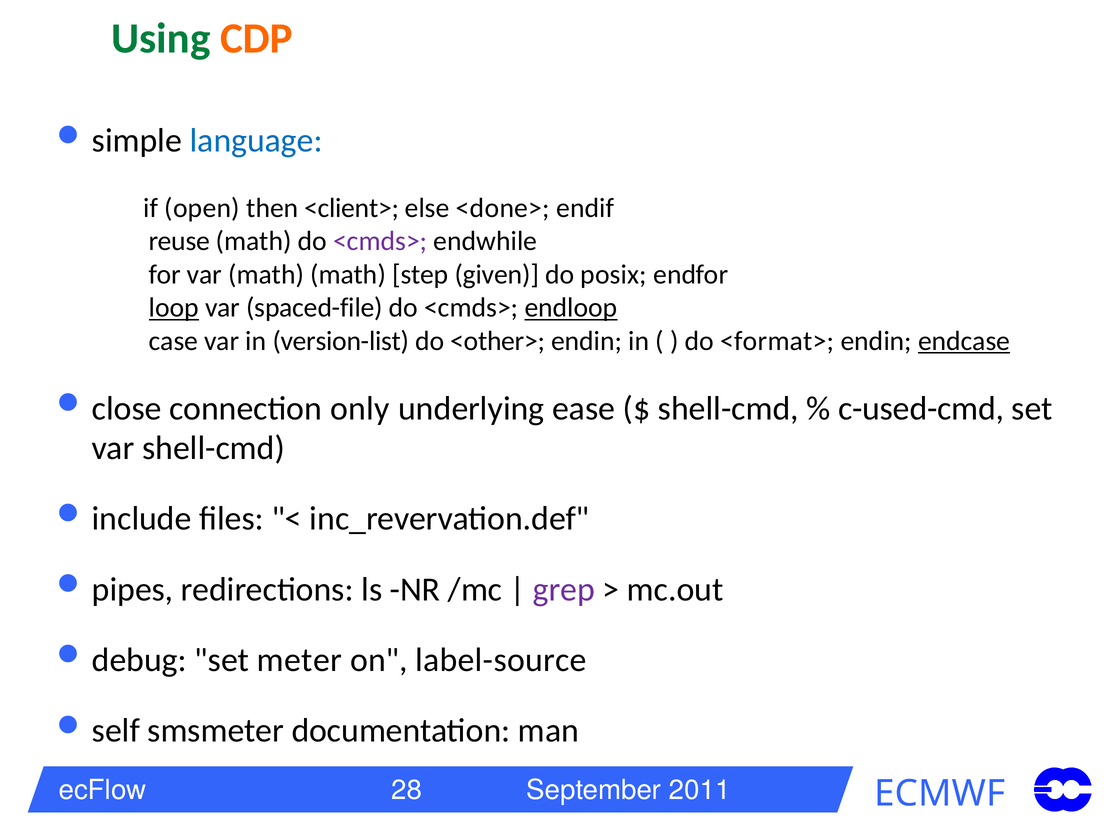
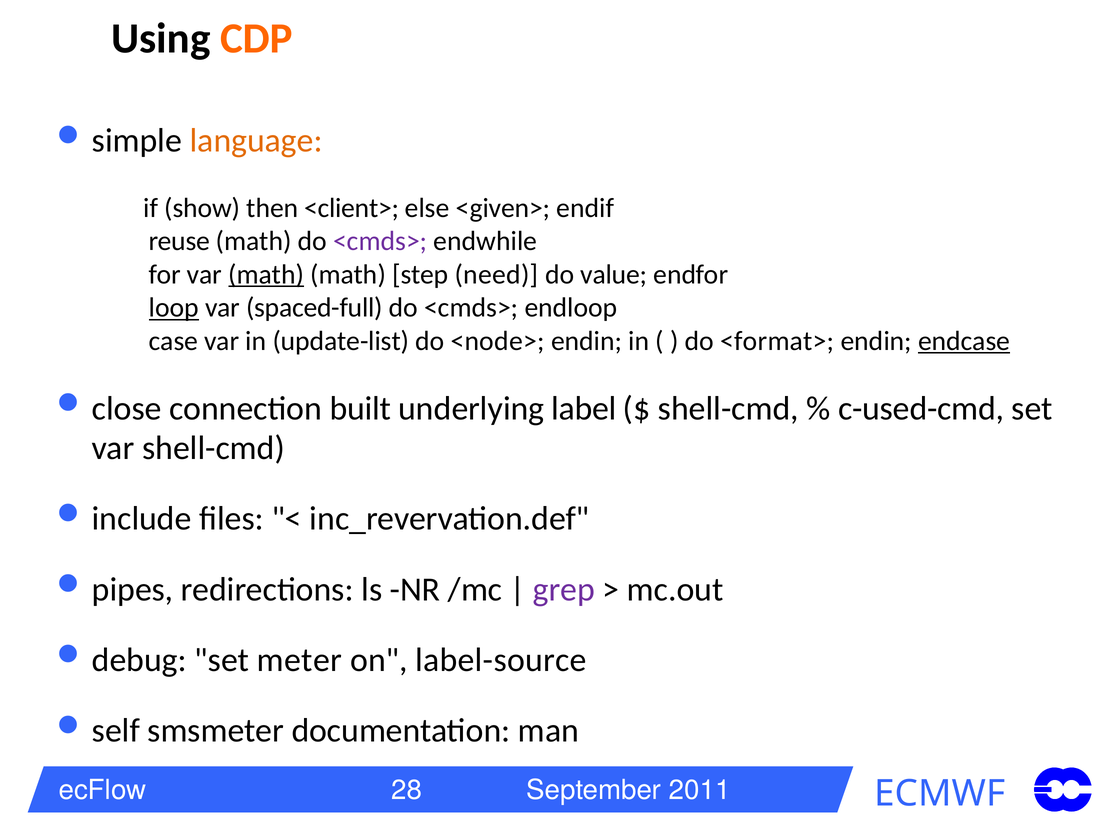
Using colour: green -> black
language colour: blue -> orange
open: open -> show
<done>: <done> -> <given>
math at (266, 274) underline: none -> present
given: given -> need
posix: posix -> value
spaced-file: spaced-file -> spaced-full
endloop underline: present -> none
version-list: version-list -> update-list
<other>: <other> -> <node>
only: only -> built
ease: ease -> label
